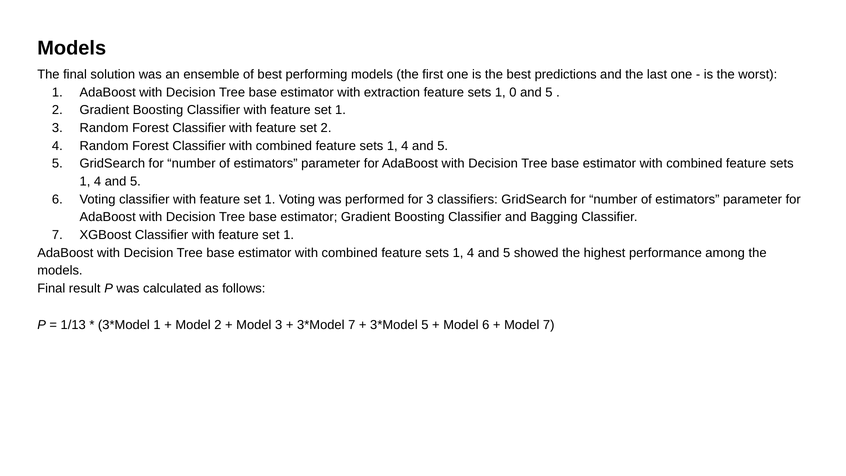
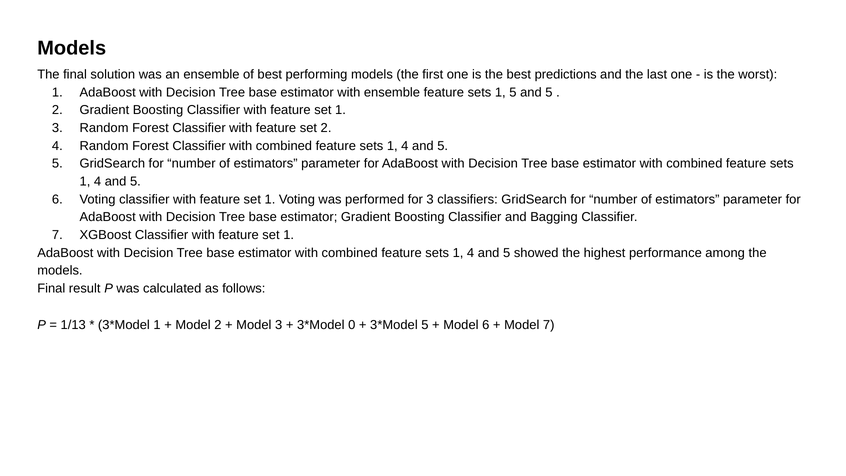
with extraction: extraction -> ensemble
1 0: 0 -> 5
7 at (352, 325): 7 -> 0
